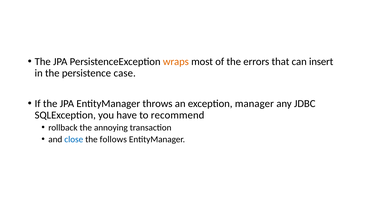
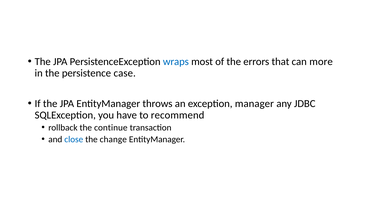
wraps colour: orange -> blue
insert: insert -> more
annoying: annoying -> continue
follows: follows -> change
